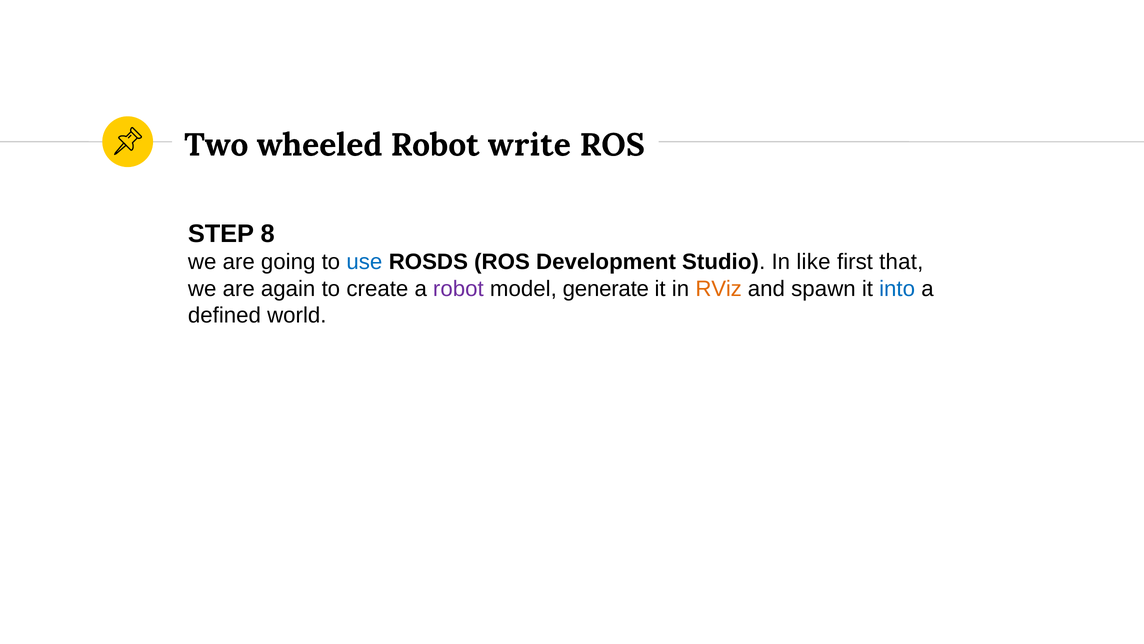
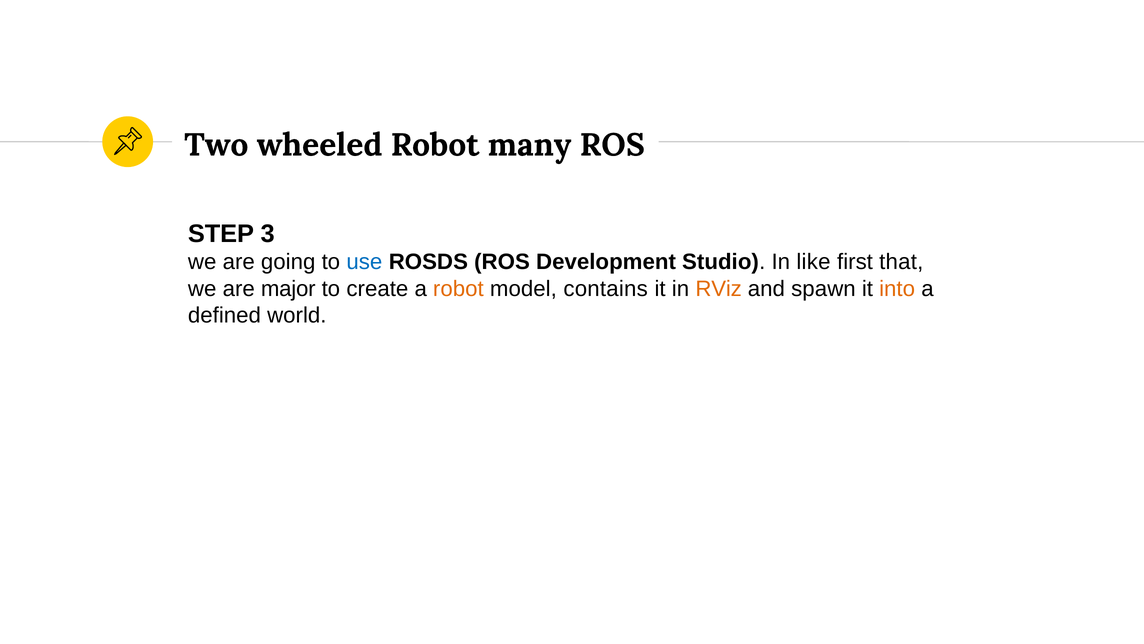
write: write -> many
8: 8 -> 3
again: again -> major
robot at (458, 289) colour: purple -> orange
generate: generate -> contains
into colour: blue -> orange
